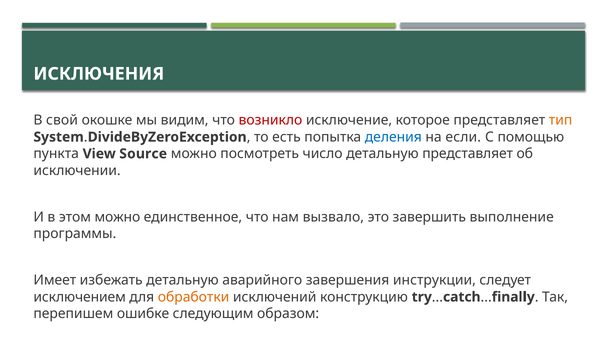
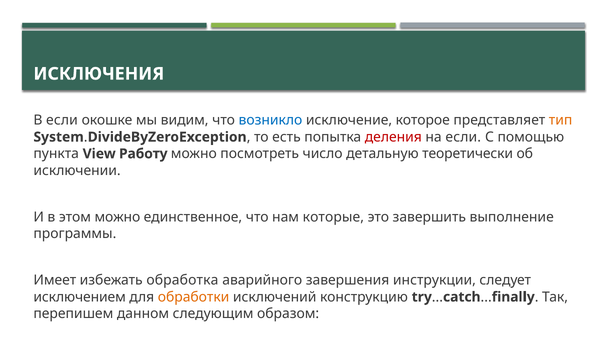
В свой: свой -> если
возникло colour: red -> blue
деления colour: blue -> red
Source: Source -> Работу
детальную представляет: представляет -> теоретически
вызвало: вызвало -> которые
избежать детальную: детальную -> обработка
ошибке: ошибке -> данном
